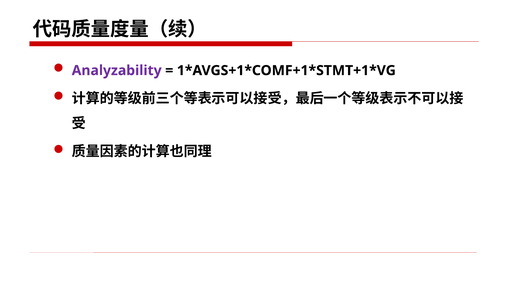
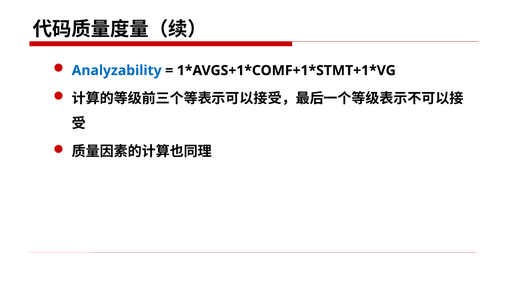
Analyzability colour: purple -> blue
